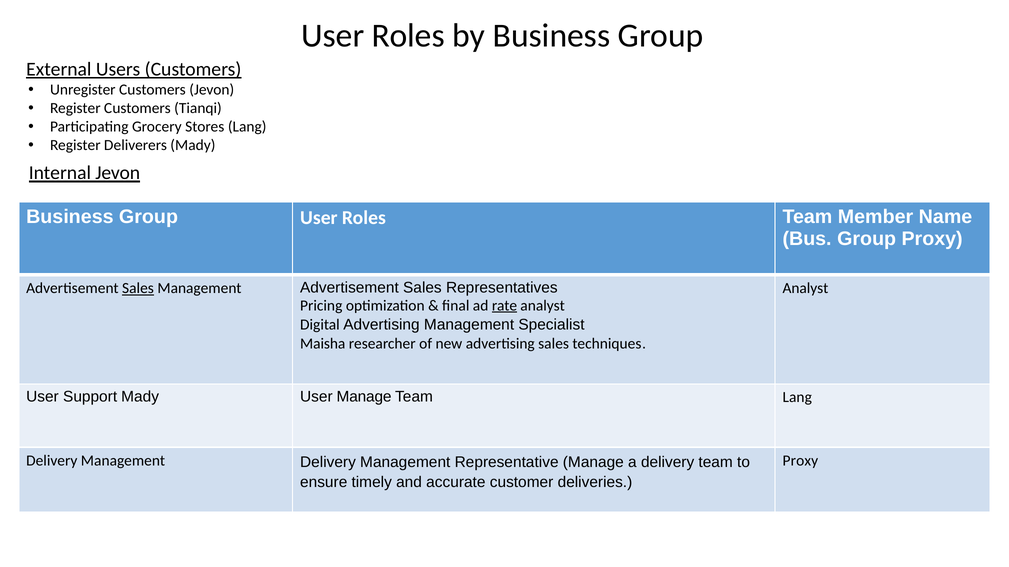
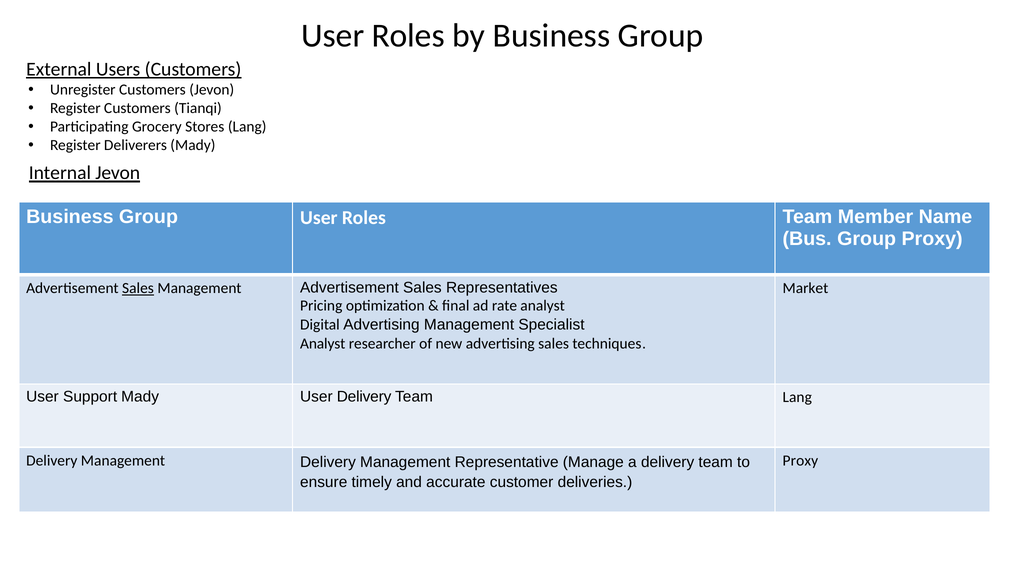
Analyst at (805, 289): Analyst -> Market
rate underline: present -> none
Maisha at (323, 344): Maisha -> Analyst
User Manage: Manage -> Delivery
